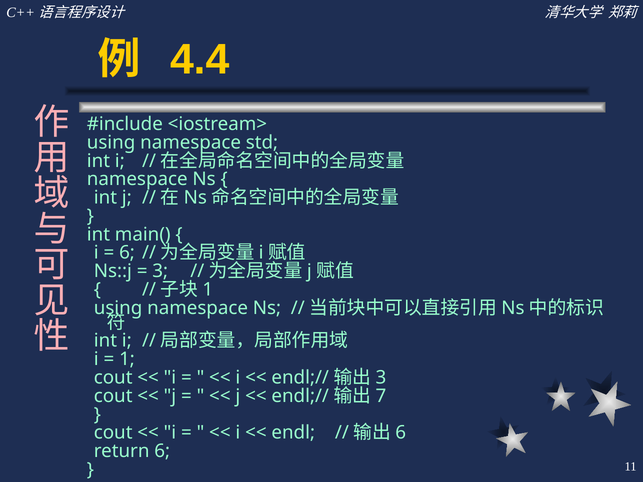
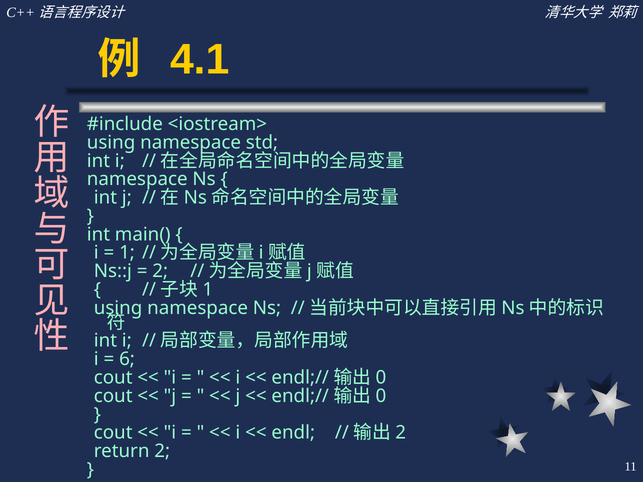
4.4: 4.4 -> 4.1
6 at (127, 253): 6 -> 1
3 at (160, 271): 3 -> 2
1 at (127, 359): 1 -> 6
3 at (381, 378): 3 -> 0
7 at (381, 396): 7 -> 0
6 at (401, 433): 6 -> 2
return 6: 6 -> 2
